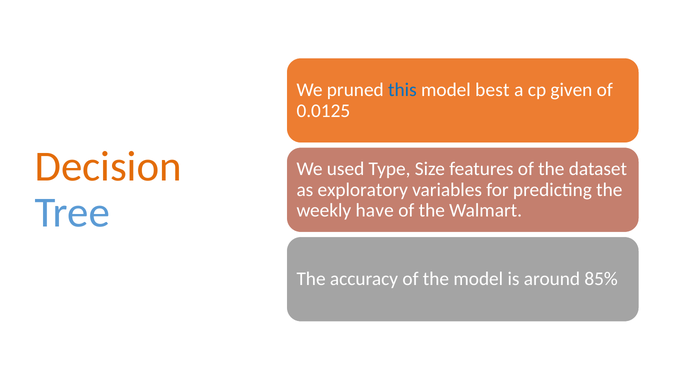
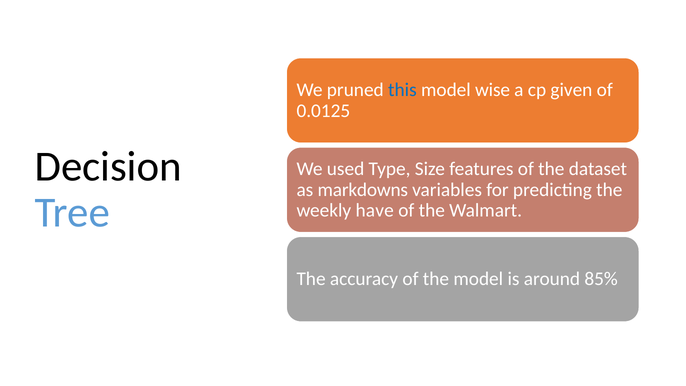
best: best -> wise
Decision colour: orange -> black
exploratory: exploratory -> markdowns
